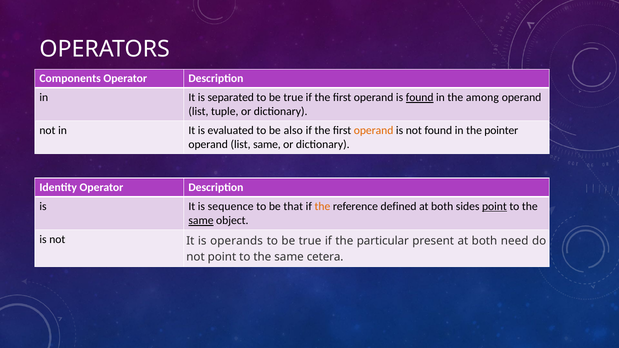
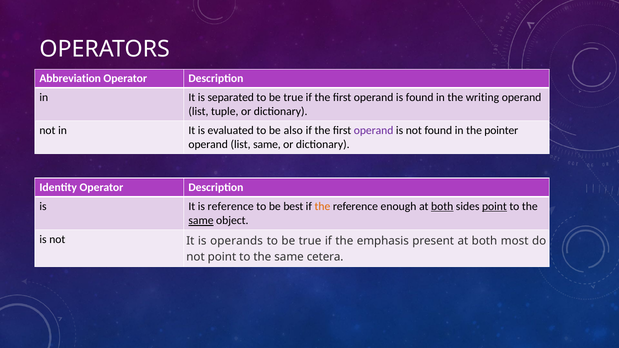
Components: Components -> Abbreviation
found at (420, 97) underline: present -> none
among: among -> writing
operand at (374, 130) colour: orange -> purple
is sequence: sequence -> reference
that: that -> best
defined: defined -> enough
both at (442, 206) underline: none -> present
particular: particular -> emphasis
need: need -> most
